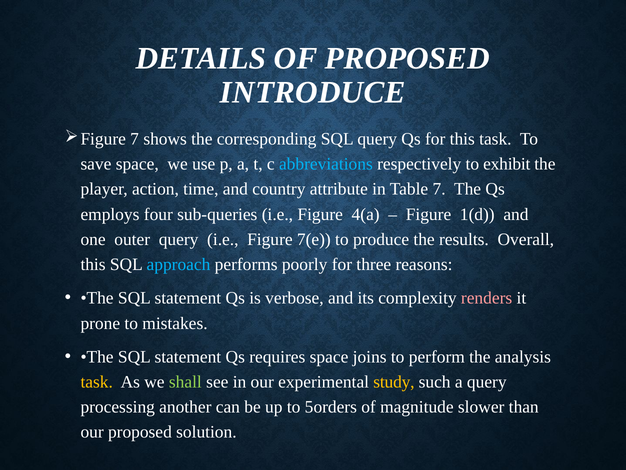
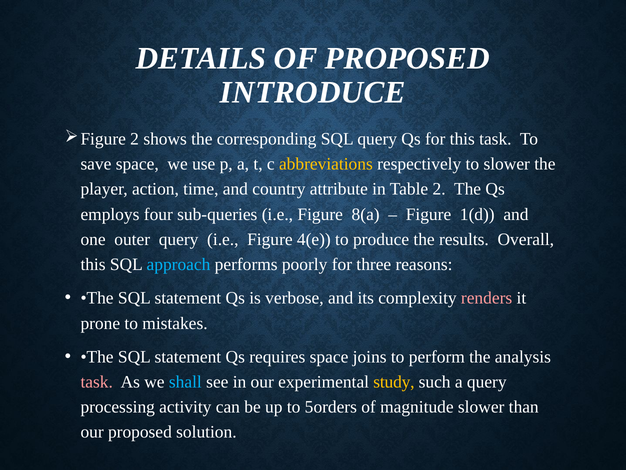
7 at (135, 139): 7 -> 2
abbreviations colour: light blue -> yellow
to exhibit: exhibit -> slower
Table 7: 7 -> 2
4(a: 4(a -> 8(a
7(e: 7(e -> 4(e
task at (97, 382) colour: yellow -> pink
shall colour: light green -> light blue
another: another -> activity
